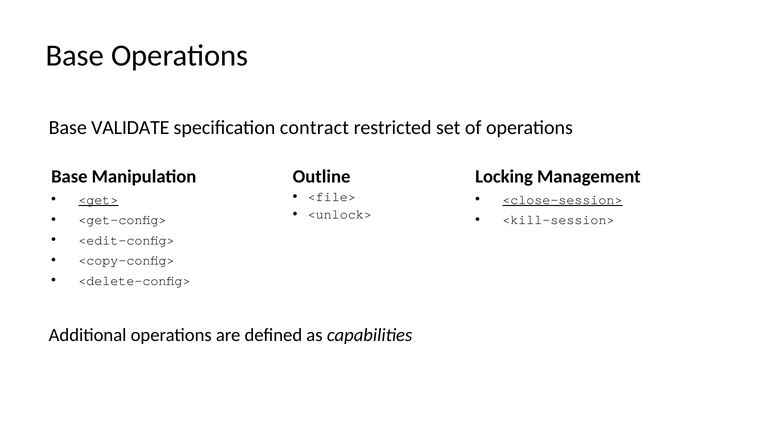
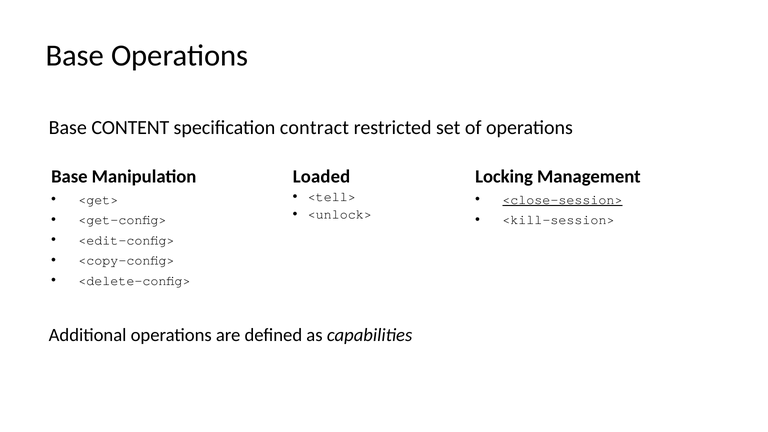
VALIDATE: VALIDATE -> CONTENT
Outline: Outline -> Loaded
<file>: <file> -> <tell>
<get> underline: present -> none
